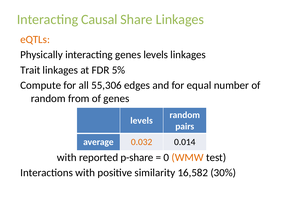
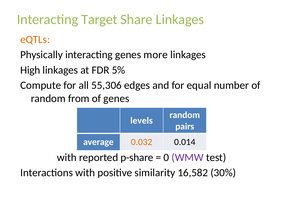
Causal: Causal -> Target
genes levels: levels -> more
Trait: Trait -> High
WMW colour: orange -> purple
